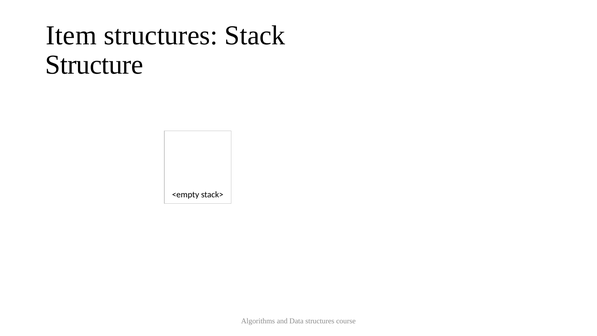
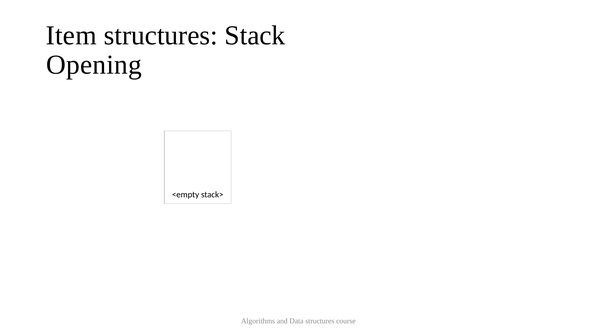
Structure: Structure -> Opening
